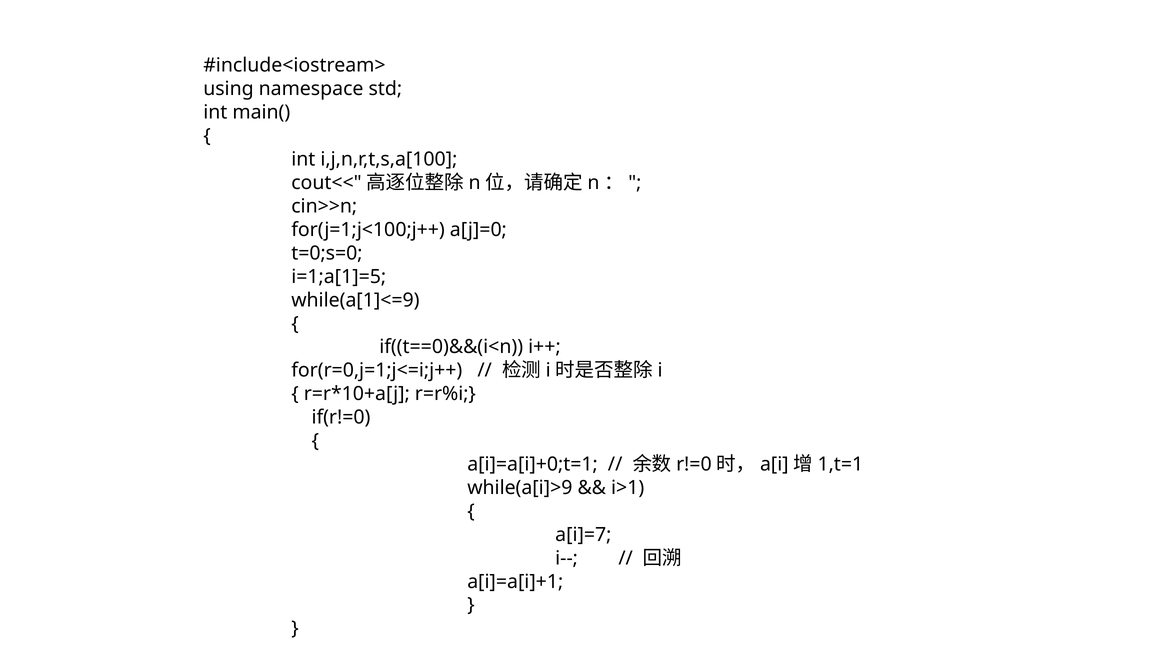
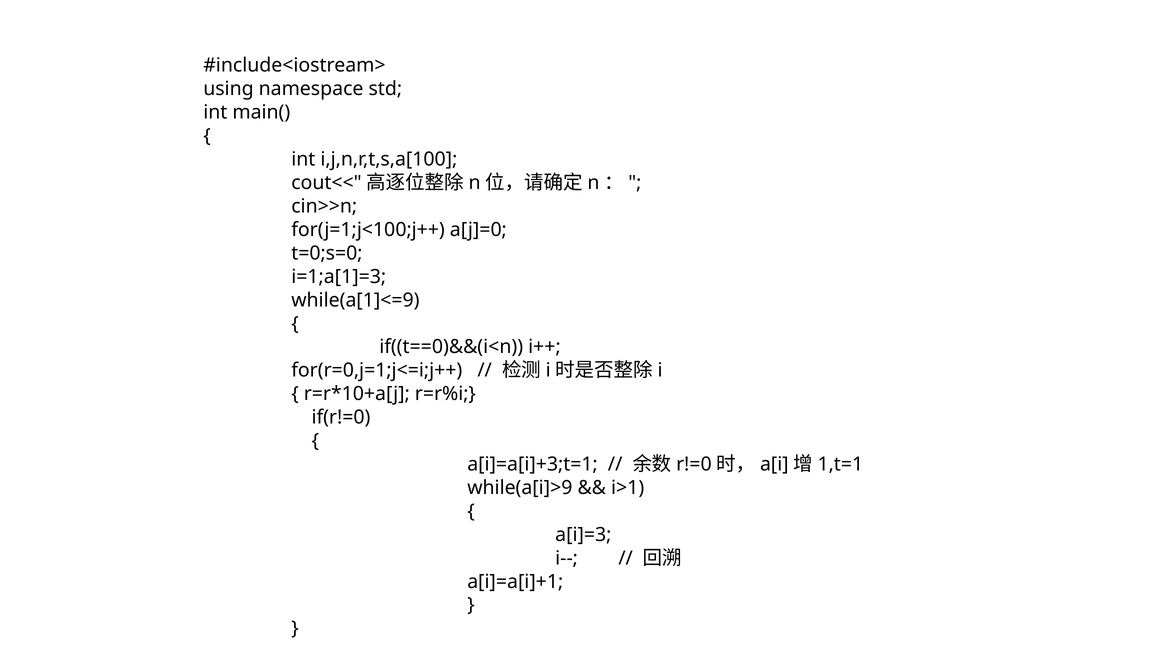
i=1;a[1]=5: i=1;a[1]=5 -> i=1;a[1]=3
a[i]=a[i]+0;t=1: a[i]=a[i]+0;t=1 -> a[i]=a[i]+3;t=1
a[i]=7: a[i]=7 -> a[i]=3
